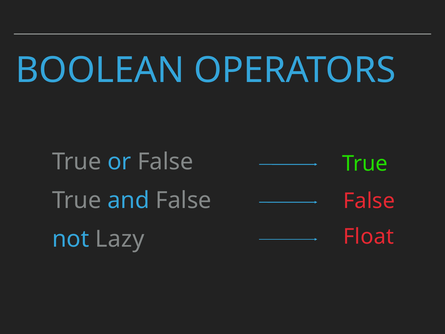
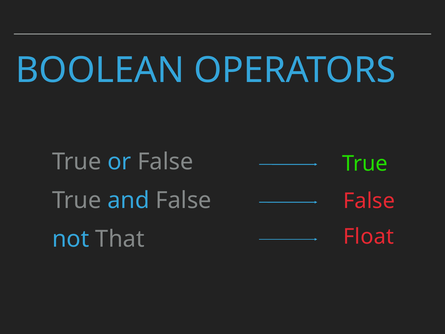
Lazy: Lazy -> That
